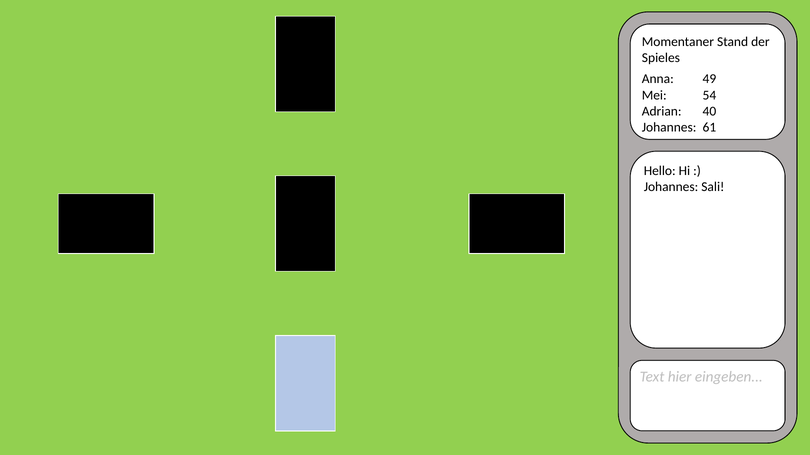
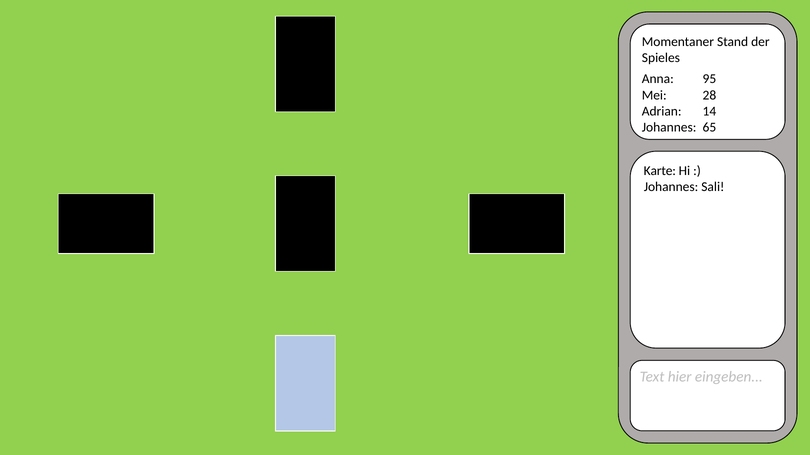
49: 49 -> 95
54: 54 -> 28
40: 40 -> 14
61: 61 -> 65
Hello: Hello -> Karte
